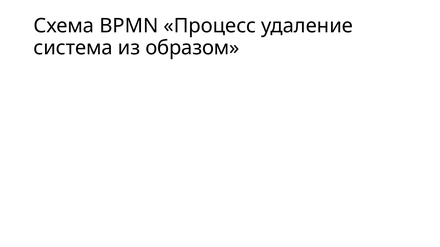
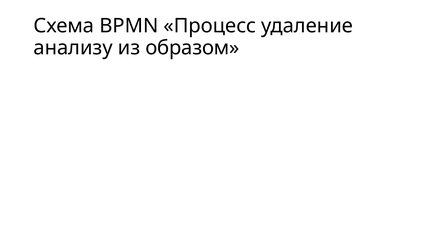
система: система -> анализу
